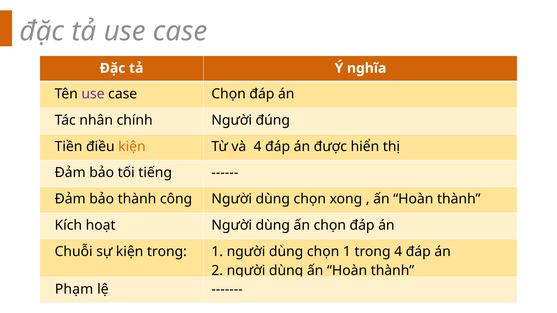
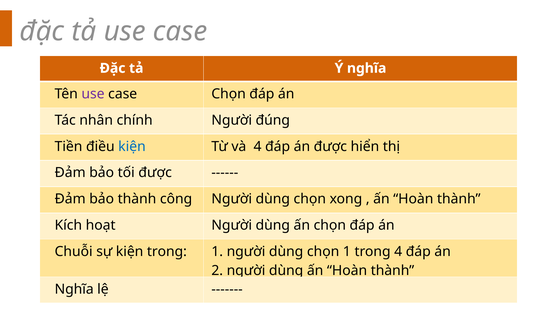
kiện at (132, 147) colour: orange -> blue
tối tiếng: tiếng -> được
Phạm at (74, 289): Phạm -> Nghĩa
